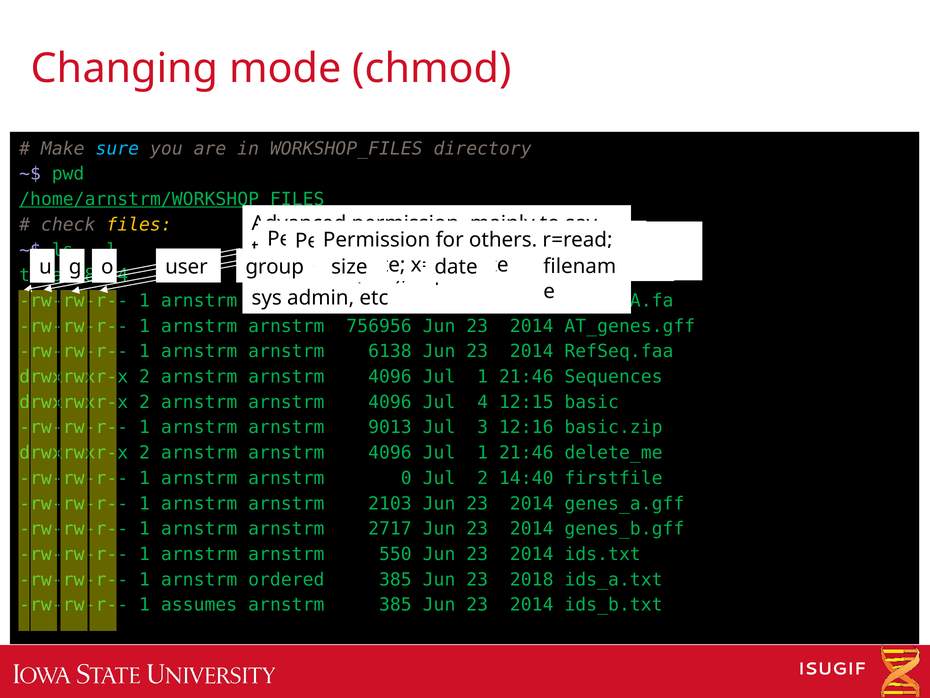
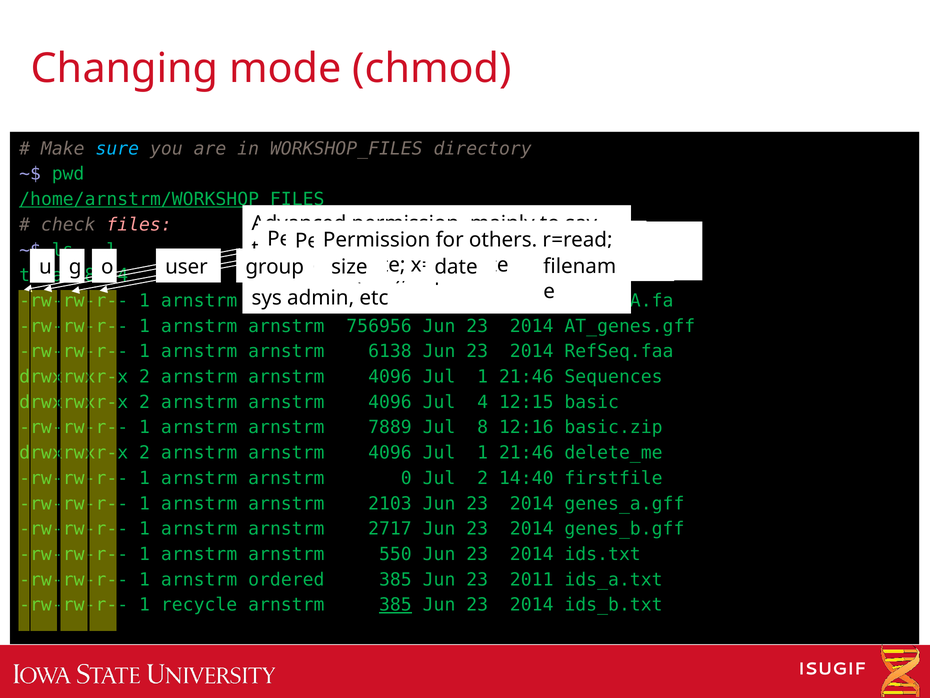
files colour: yellow -> pink
9013: 9013 -> 7889
3: 3 -> 8
2018: 2018 -> 2011
assumes: assumes -> recycle
385 at (395, 605) underline: none -> present
